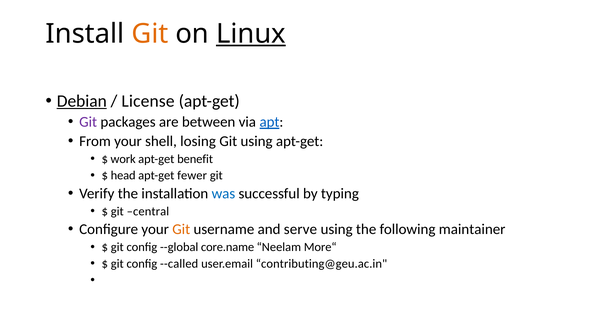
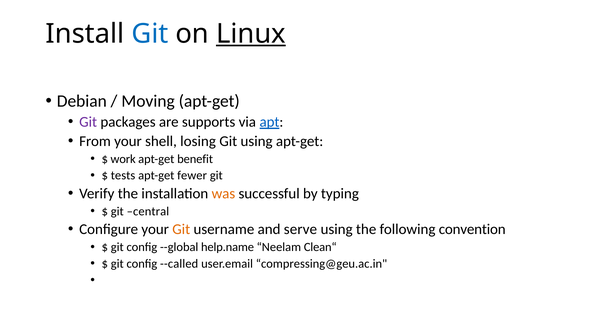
Git at (150, 34) colour: orange -> blue
Debian underline: present -> none
License: License -> Moving
between: between -> supports
head: head -> tests
was colour: blue -> orange
maintainer: maintainer -> convention
core.name: core.name -> help.name
More“: More“ -> Clean“
contributing@geu.ac.in: contributing@geu.ac.in -> compressing@geu.ac.in
